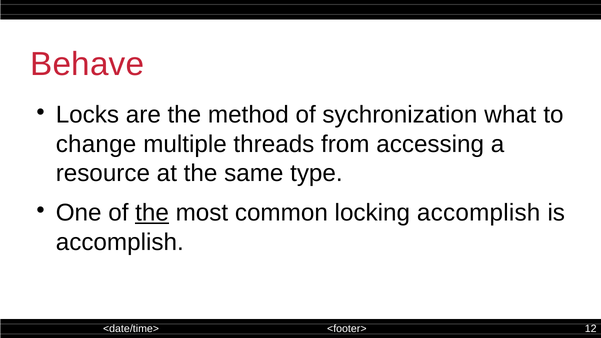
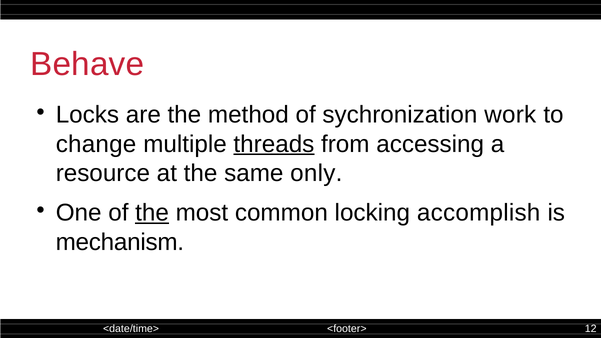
what: what -> work
threads underline: none -> present
type: type -> only
accomplish at (120, 242): accomplish -> mechanism
